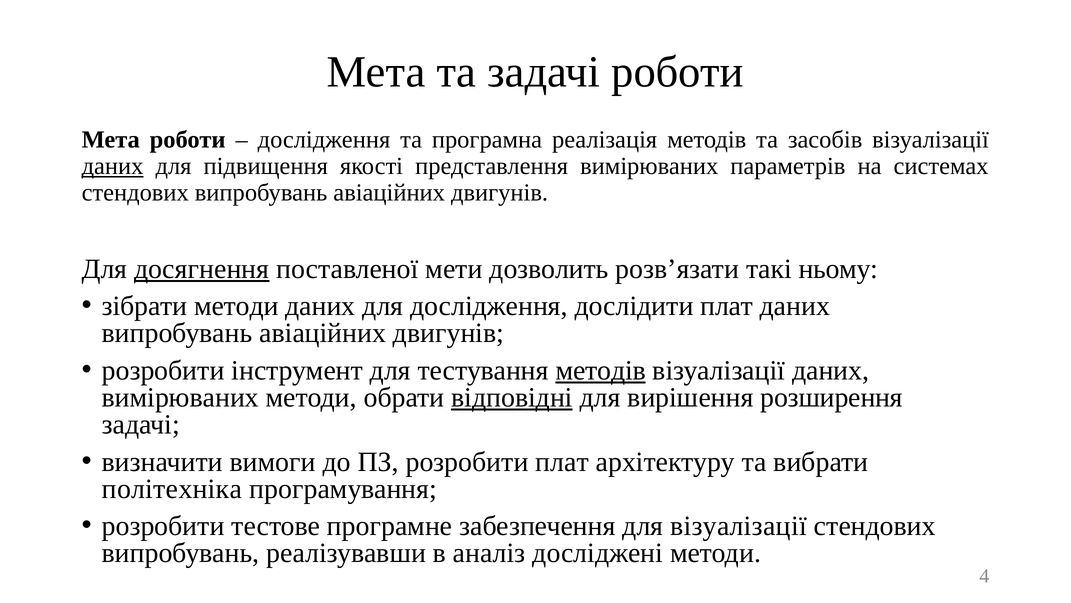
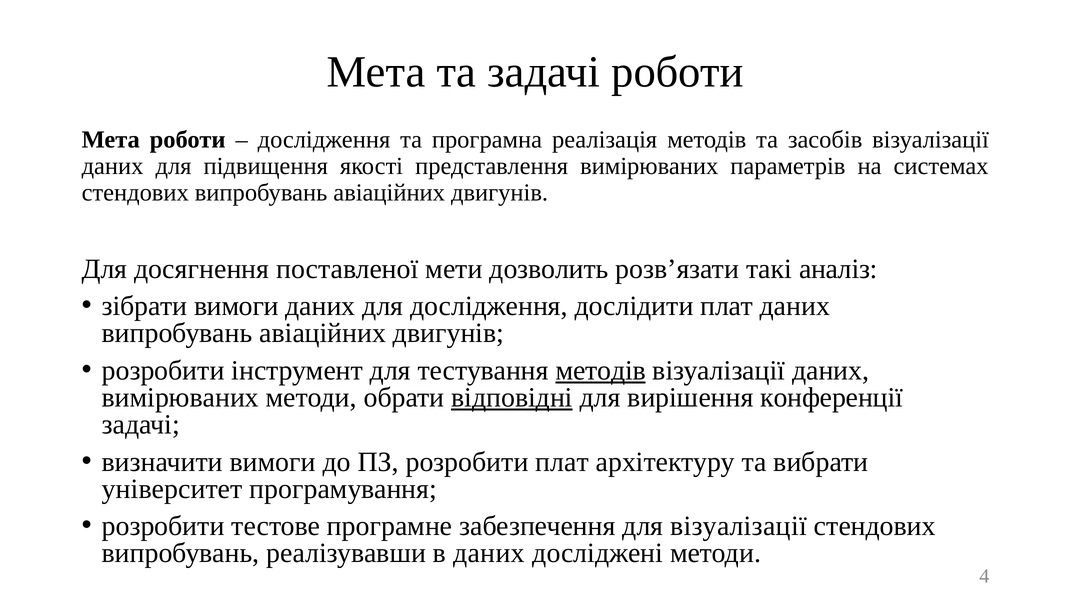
даних at (113, 166) underline: present -> none
досягнення underline: present -> none
ньому: ньому -> аналіз
зібрати методи: методи -> вимоги
розширення: розширення -> конференції
політехніка: політехніка -> університет
в аналіз: аналіз -> даних
